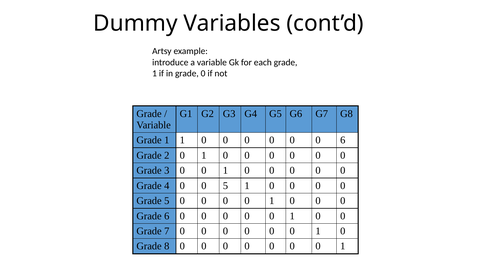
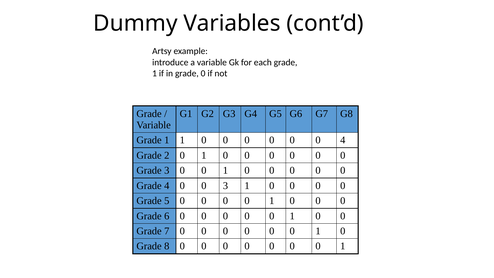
0 6: 6 -> 4
0 5: 5 -> 3
